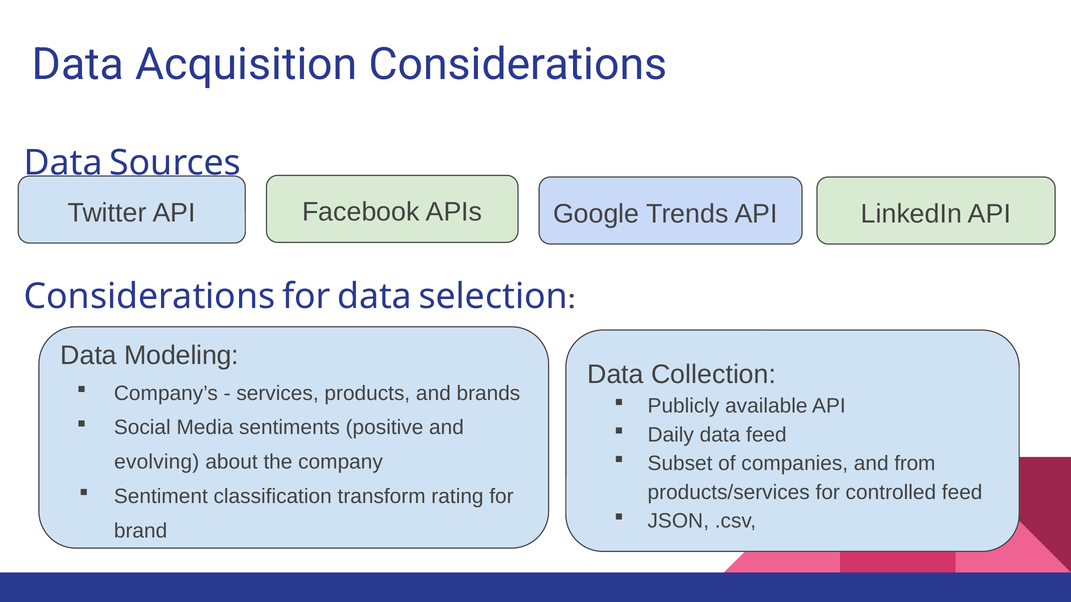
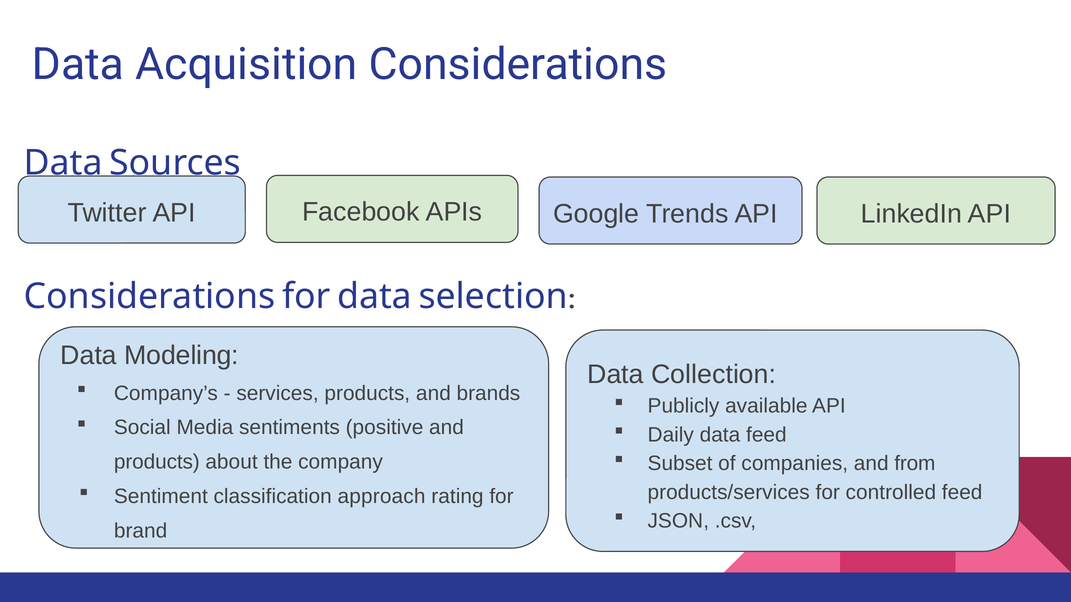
evolving at (157, 462): evolving -> products
transform: transform -> approach
